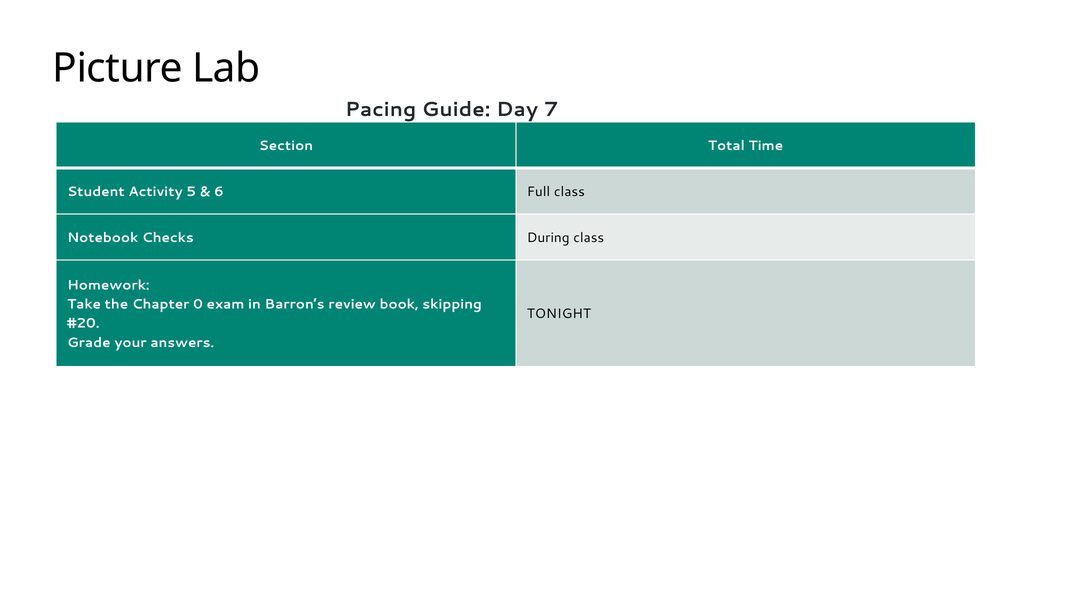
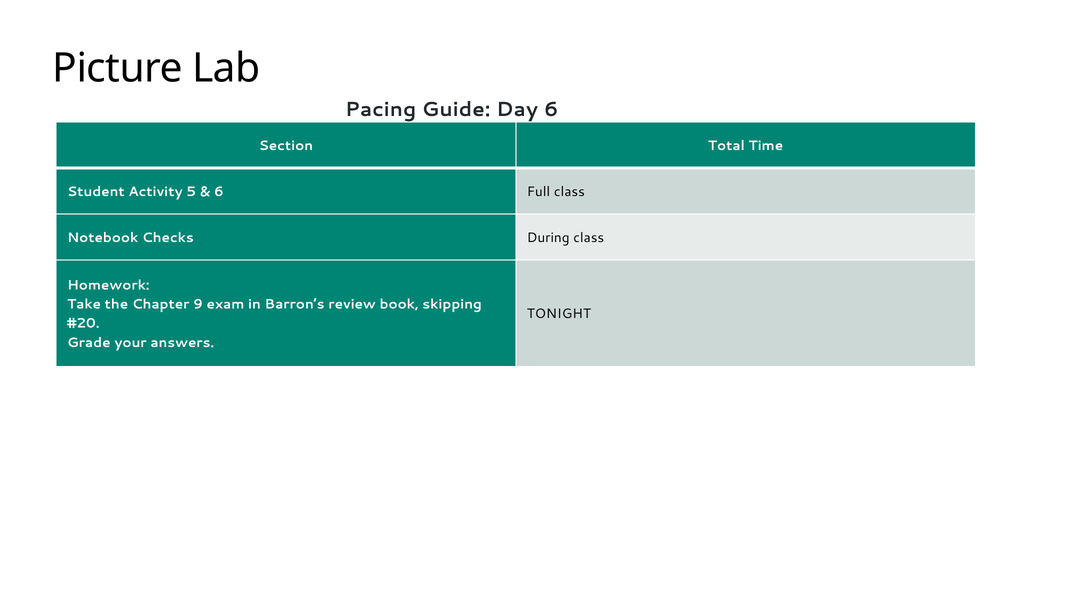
Day 7: 7 -> 6
0: 0 -> 9
